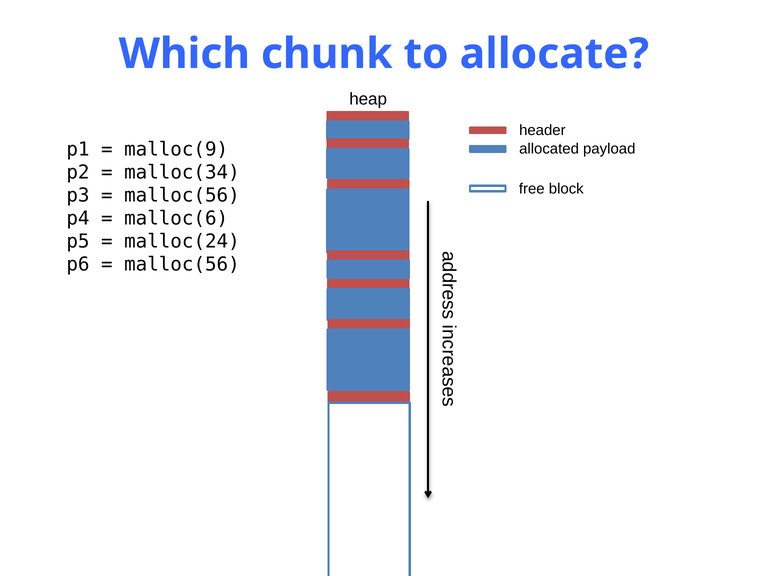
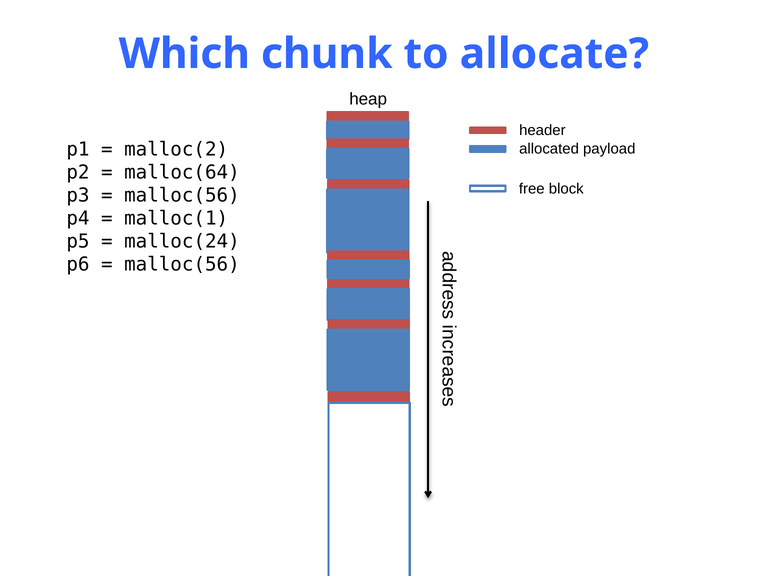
malloc(9: malloc(9 -> malloc(2
malloc(34: malloc(34 -> malloc(64
malloc(6: malloc(6 -> malloc(1
